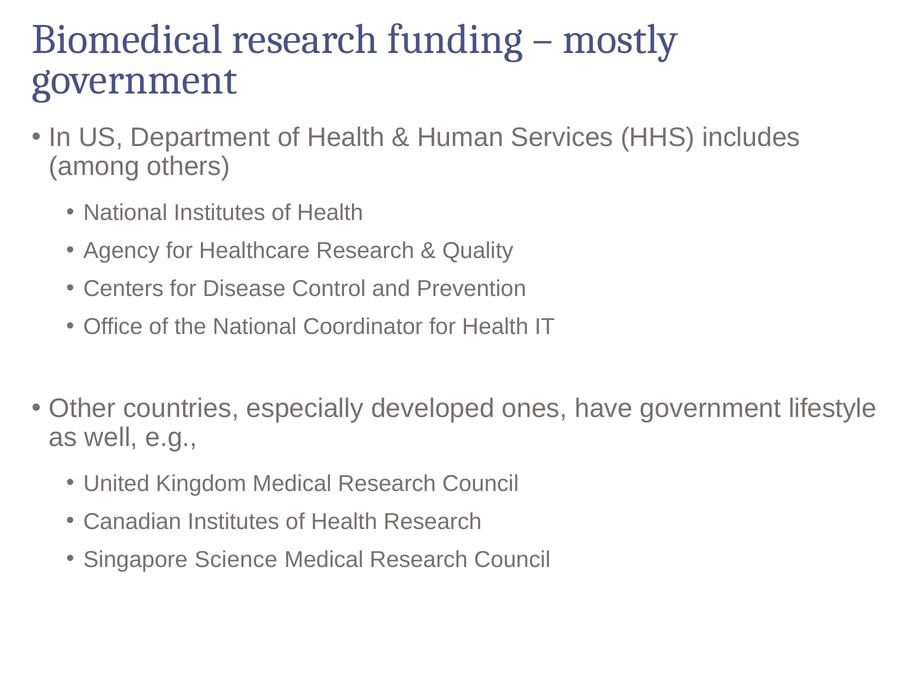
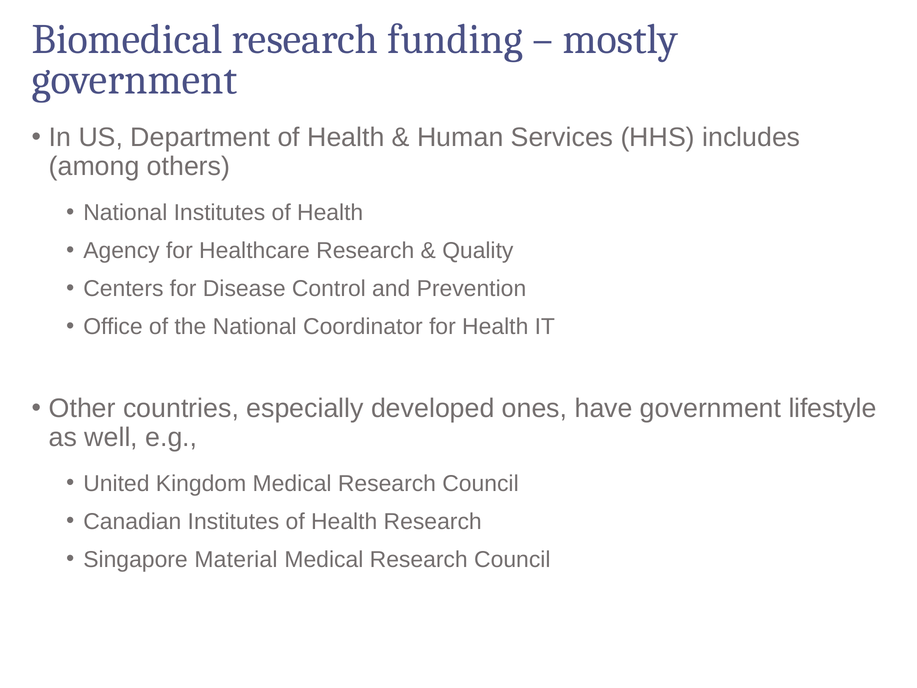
Science: Science -> Material
